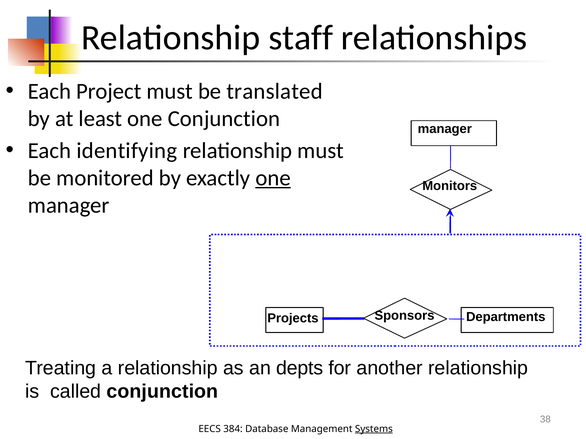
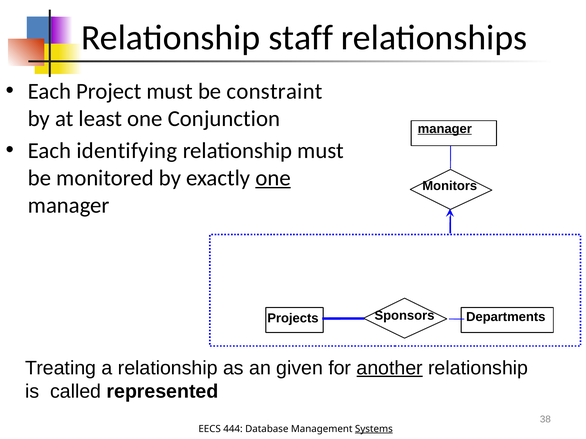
translated: translated -> constraint
manager at (445, 129) underline: none -> present
depts: depts -> given
another underline: none -> present
called conjunction: conjunction -> represented
384: 384 -> 444
